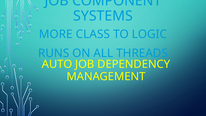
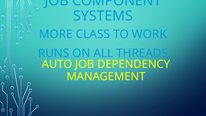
LOGIC: LOGIC -> WORK
